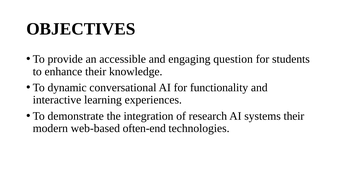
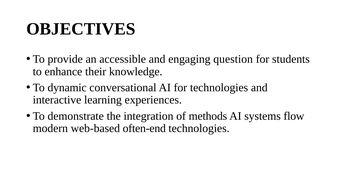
for functionality: functionality -> technologies
research: research -> methods
systems their: their -> flow
